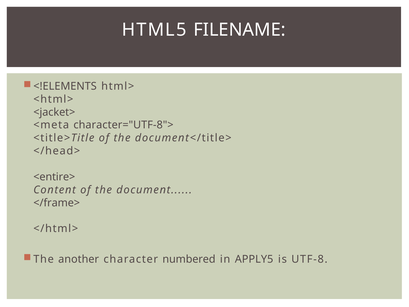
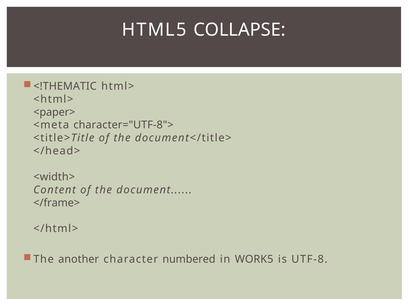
FILENAME: FILENAME -> COLLAPSE
<!ELEMENTS: <!ELEMENTS -> <!THEMATIC
<jacket>: <jacket> -> <paper>
<entire>: <entire> -> <width>
APPLY5: APPLY5 -> WORK5
